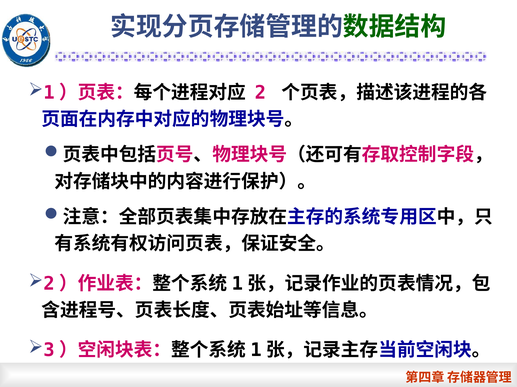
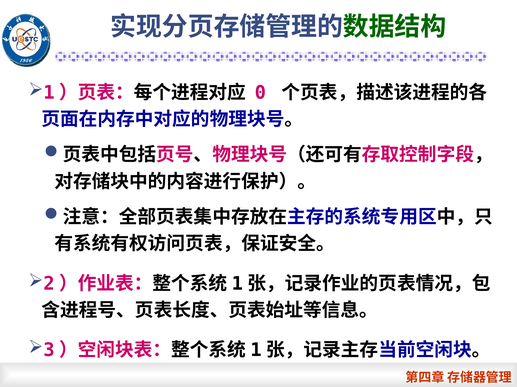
2: 2 -> 0
